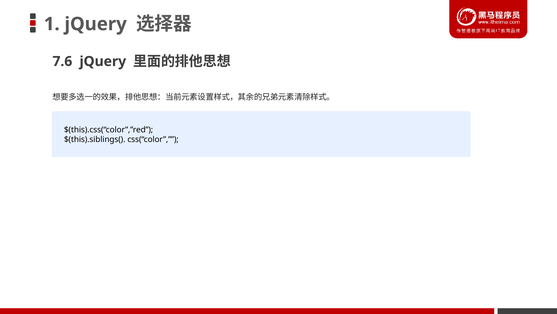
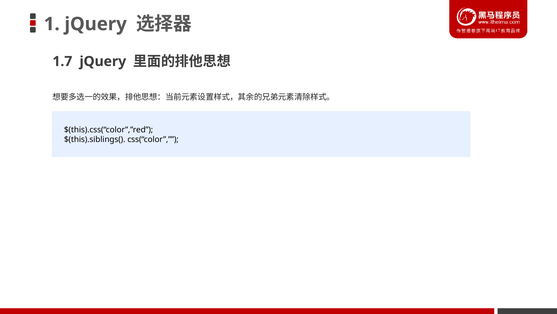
7.6: 7.6 -> 1.7
